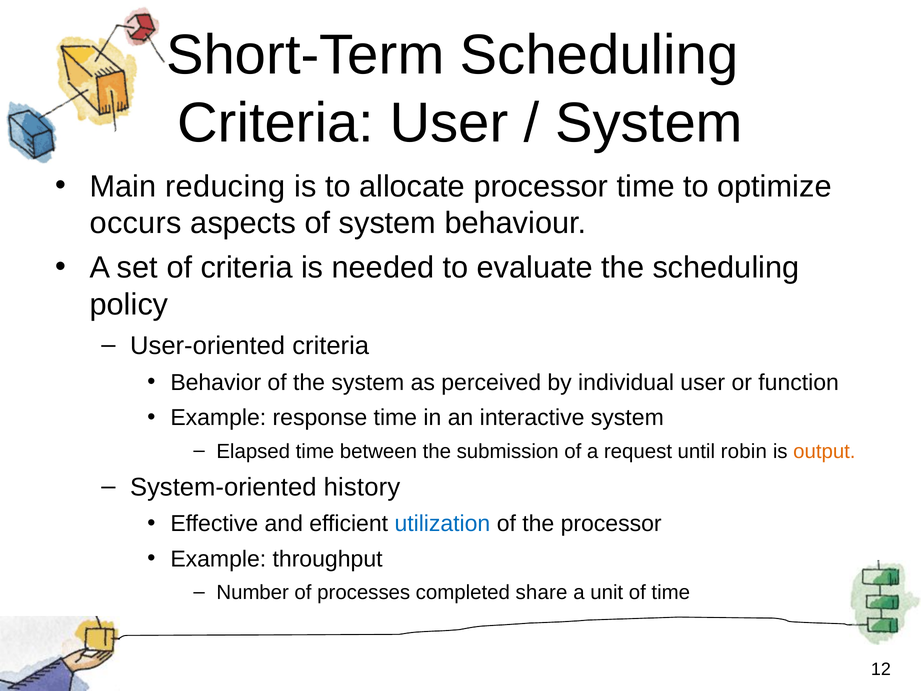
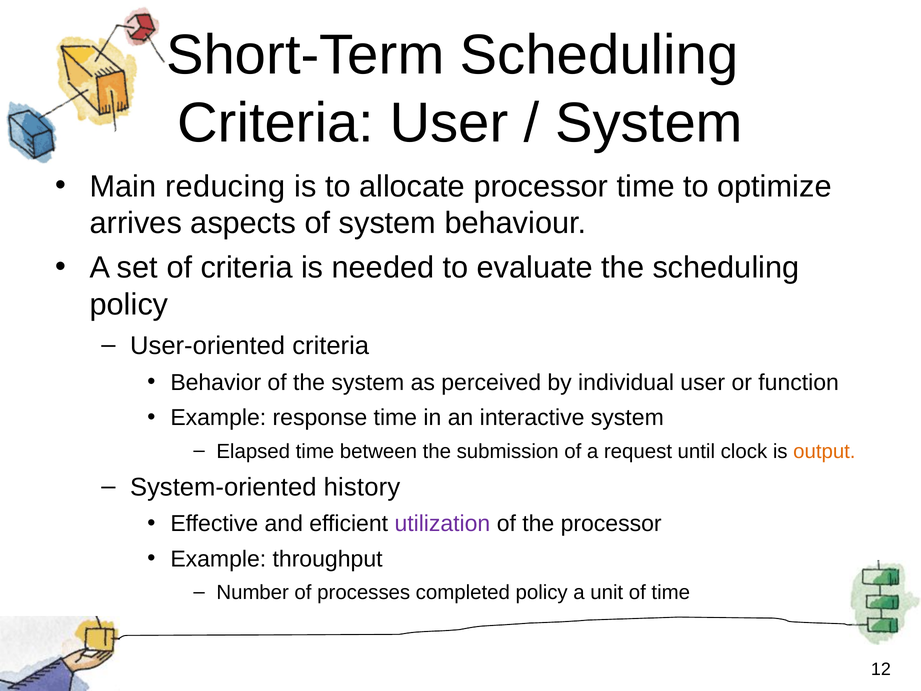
occurs: occurs -> arrives
robin: robin -> clock
utilization colour: blue -> purple
completed share: share -> policy
